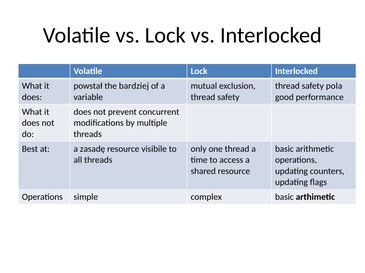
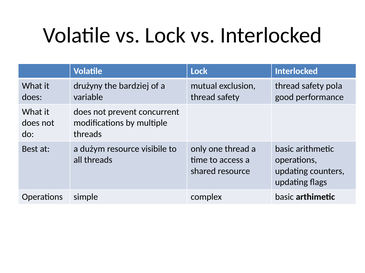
powstał: powstał -> drużyny
zasadę: zasadę -> dużym
